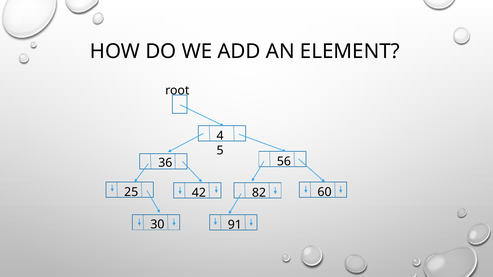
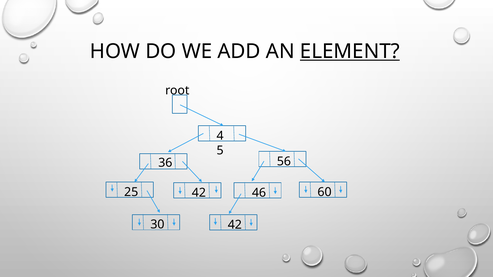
ELEMENT underline: none -> present
82: 82 -> 46
30 91: 91 -> 42
